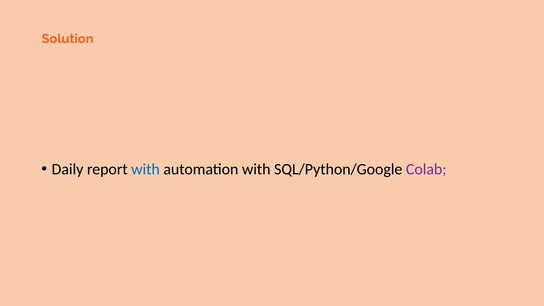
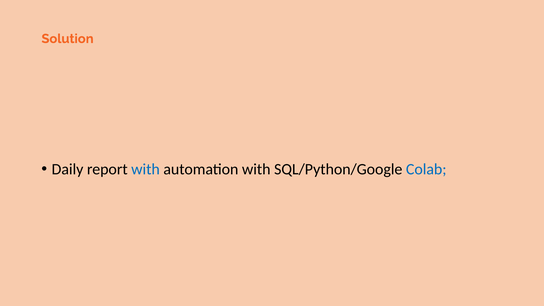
Colab colour: purple -> blue
